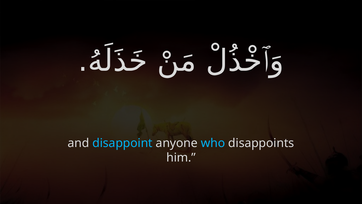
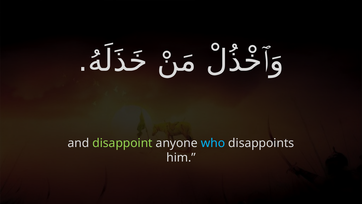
disappoint colour: light blue -> light green
